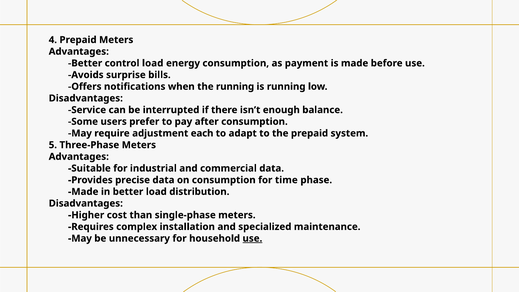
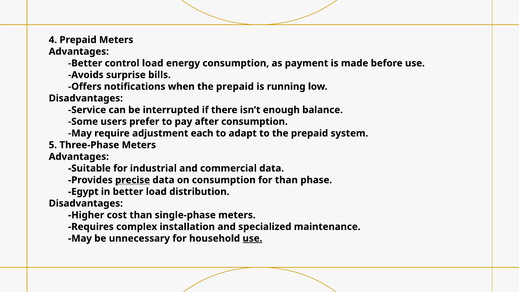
when the running: running -> prepaid
precise underline: none -> present
for time: time -> than
Made at (83, 192): Made -> Egypt
